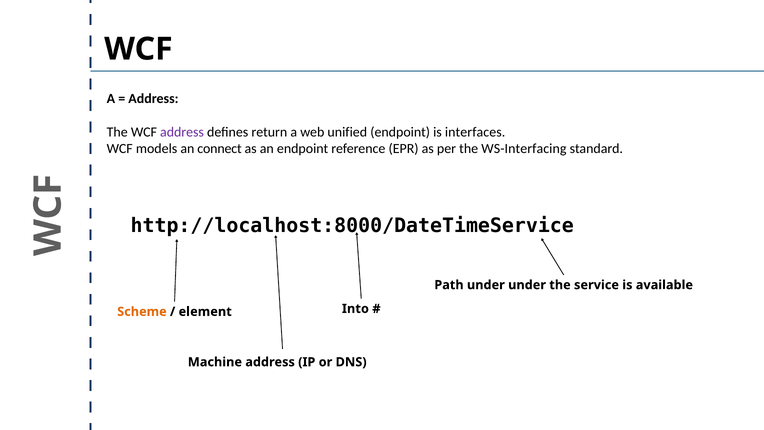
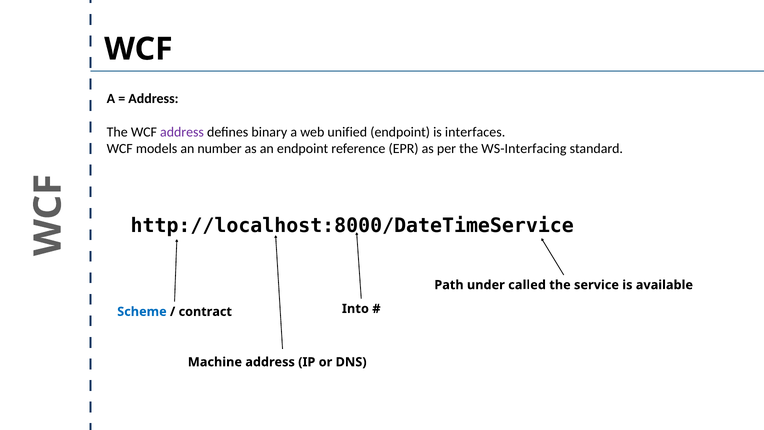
return: return -> binary
connect: connect -> number
under under: under -> called
Scheme colour: orange -> blue
element: element -> contract
